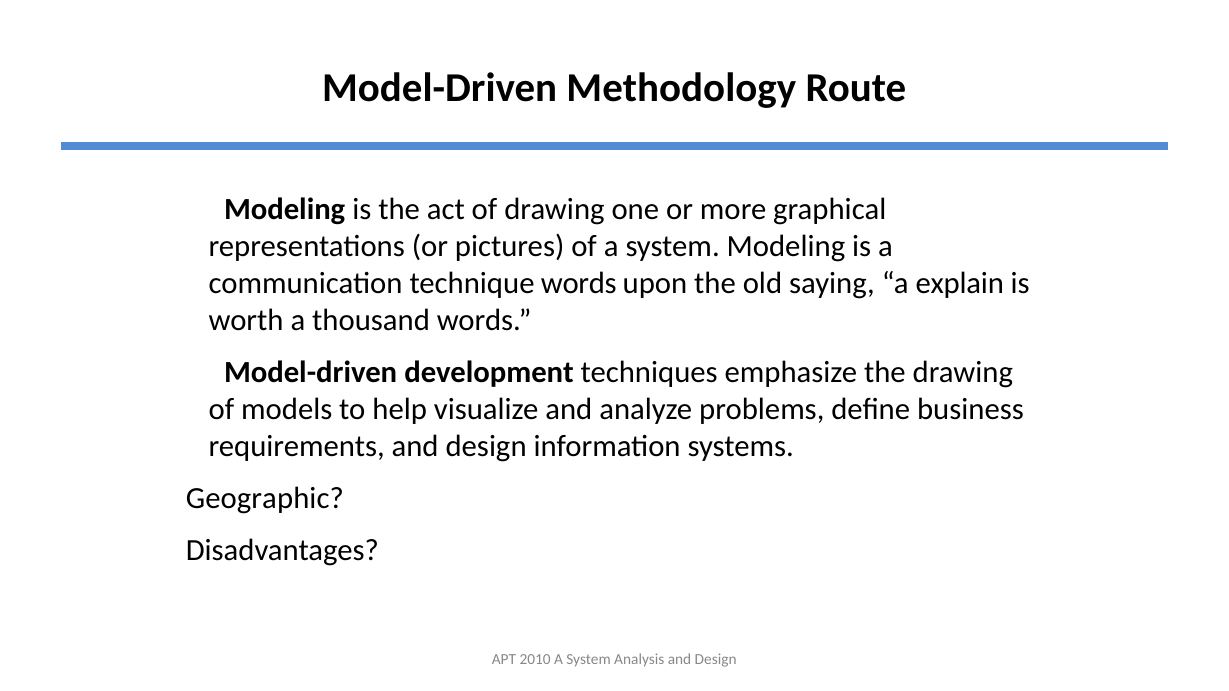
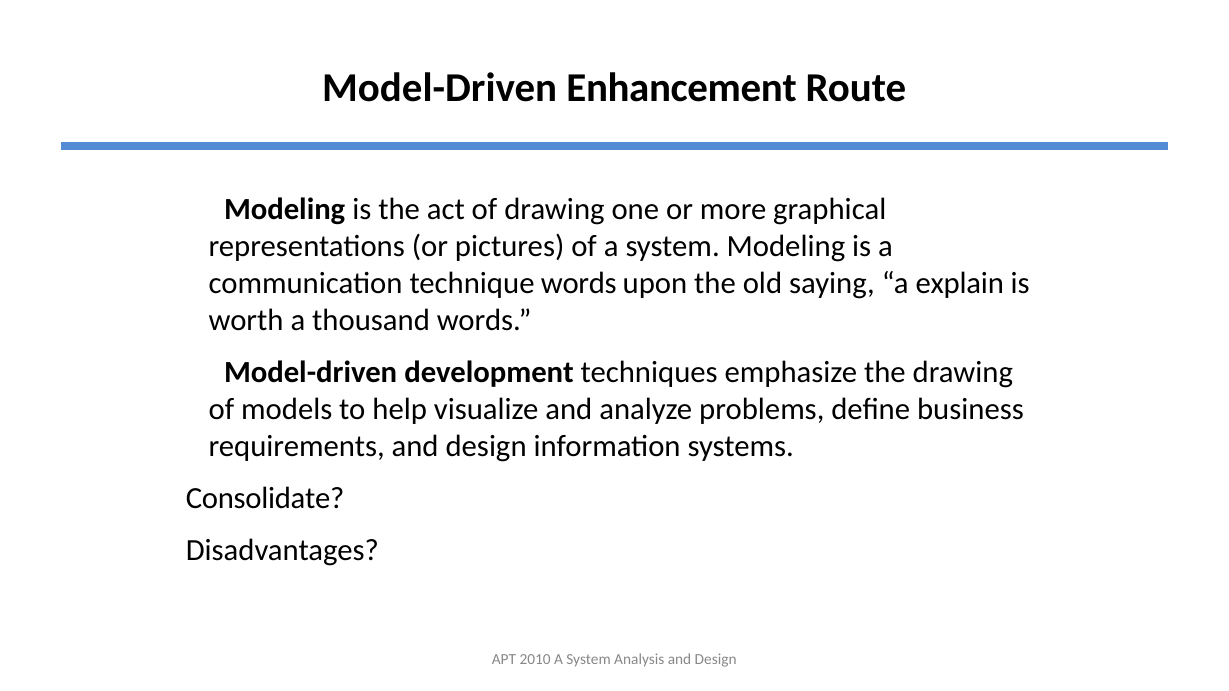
Methodology: Methodology -> Enhancement
Geographic: Geographic -> Consolidate
